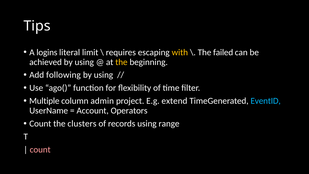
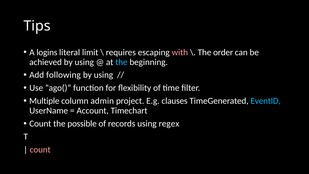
with colour: yellow -> pink
failed: failed -> order
the at (121, 62) colour: yellow -> light blue
extend: extend -> clauses
Operators: Operators -> Timechart
clusters: clusters -> possible
range: range -> regex
